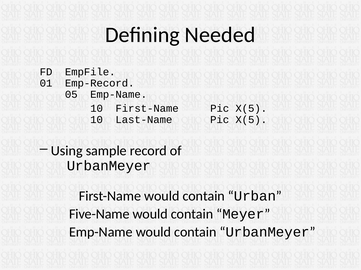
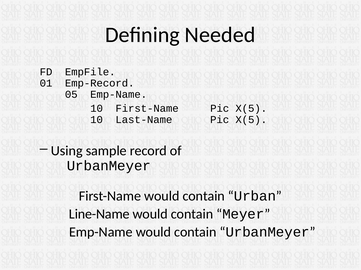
Five-Name: Five-Name -> Line-Name
